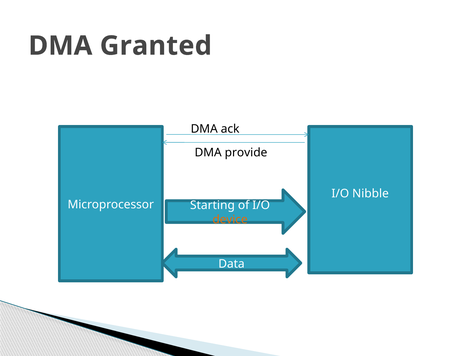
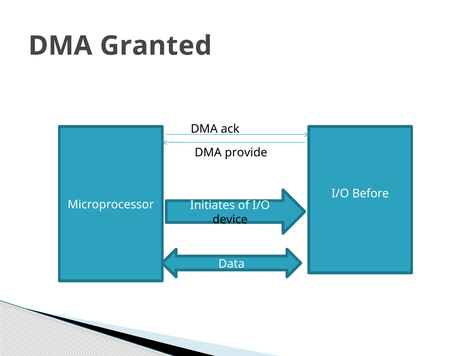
Nibble: Nibble -> Before
Starting: Starting -> Initiates
device colour: orange -> black
